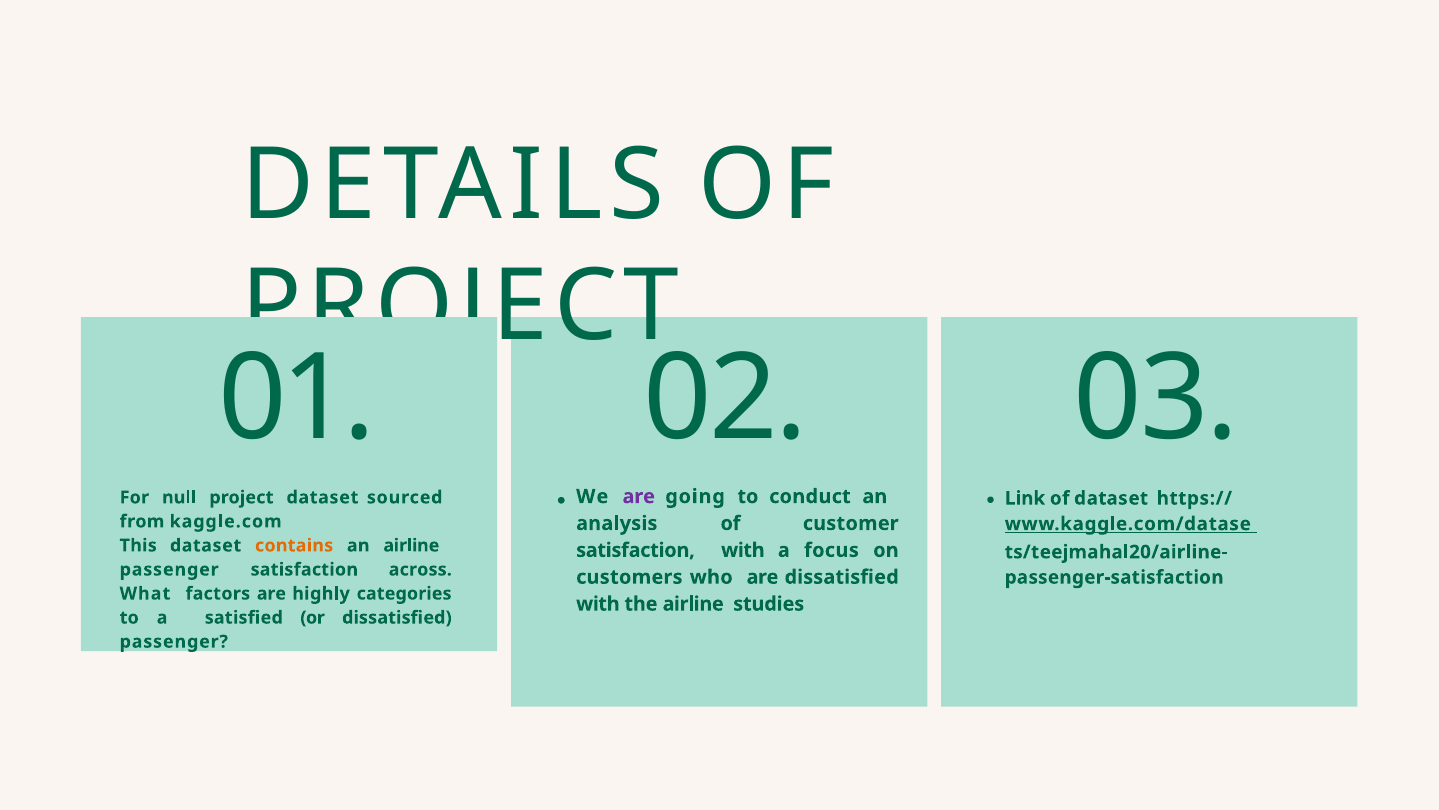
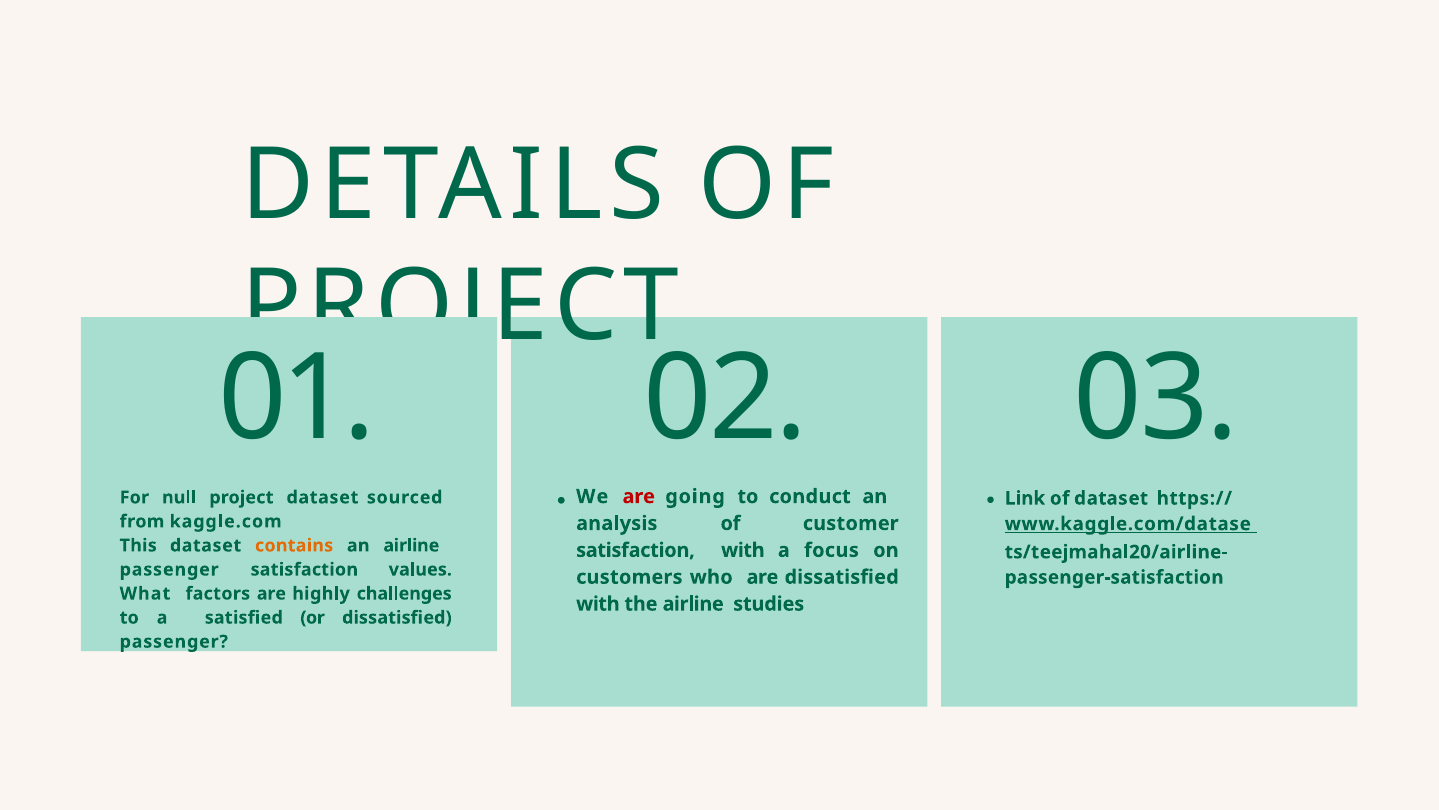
are at (639, 496) colour: purple -> red
across: across -> values
categories: categories -> challenges
